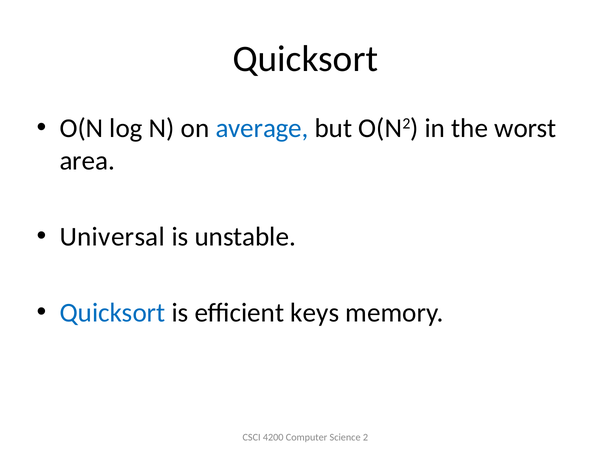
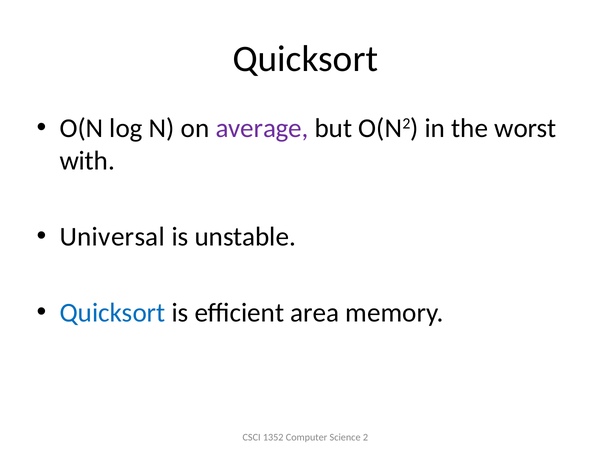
average colour: blue -> purple
area: area -> with
keys: keys -> area
4200: 4200 -> 1352
